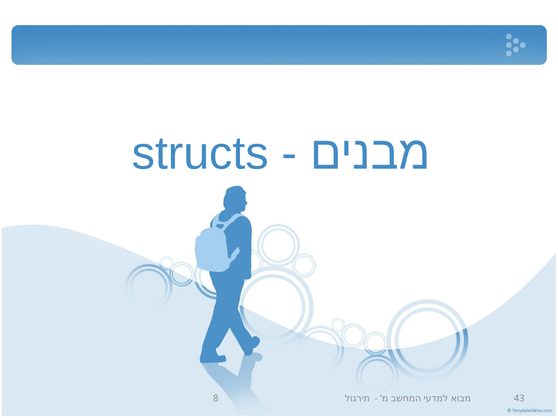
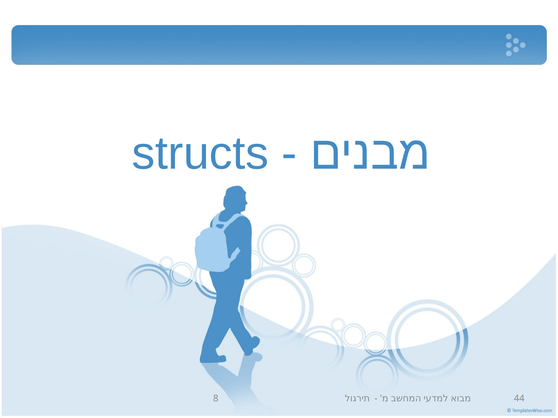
43: 43 -> 44
